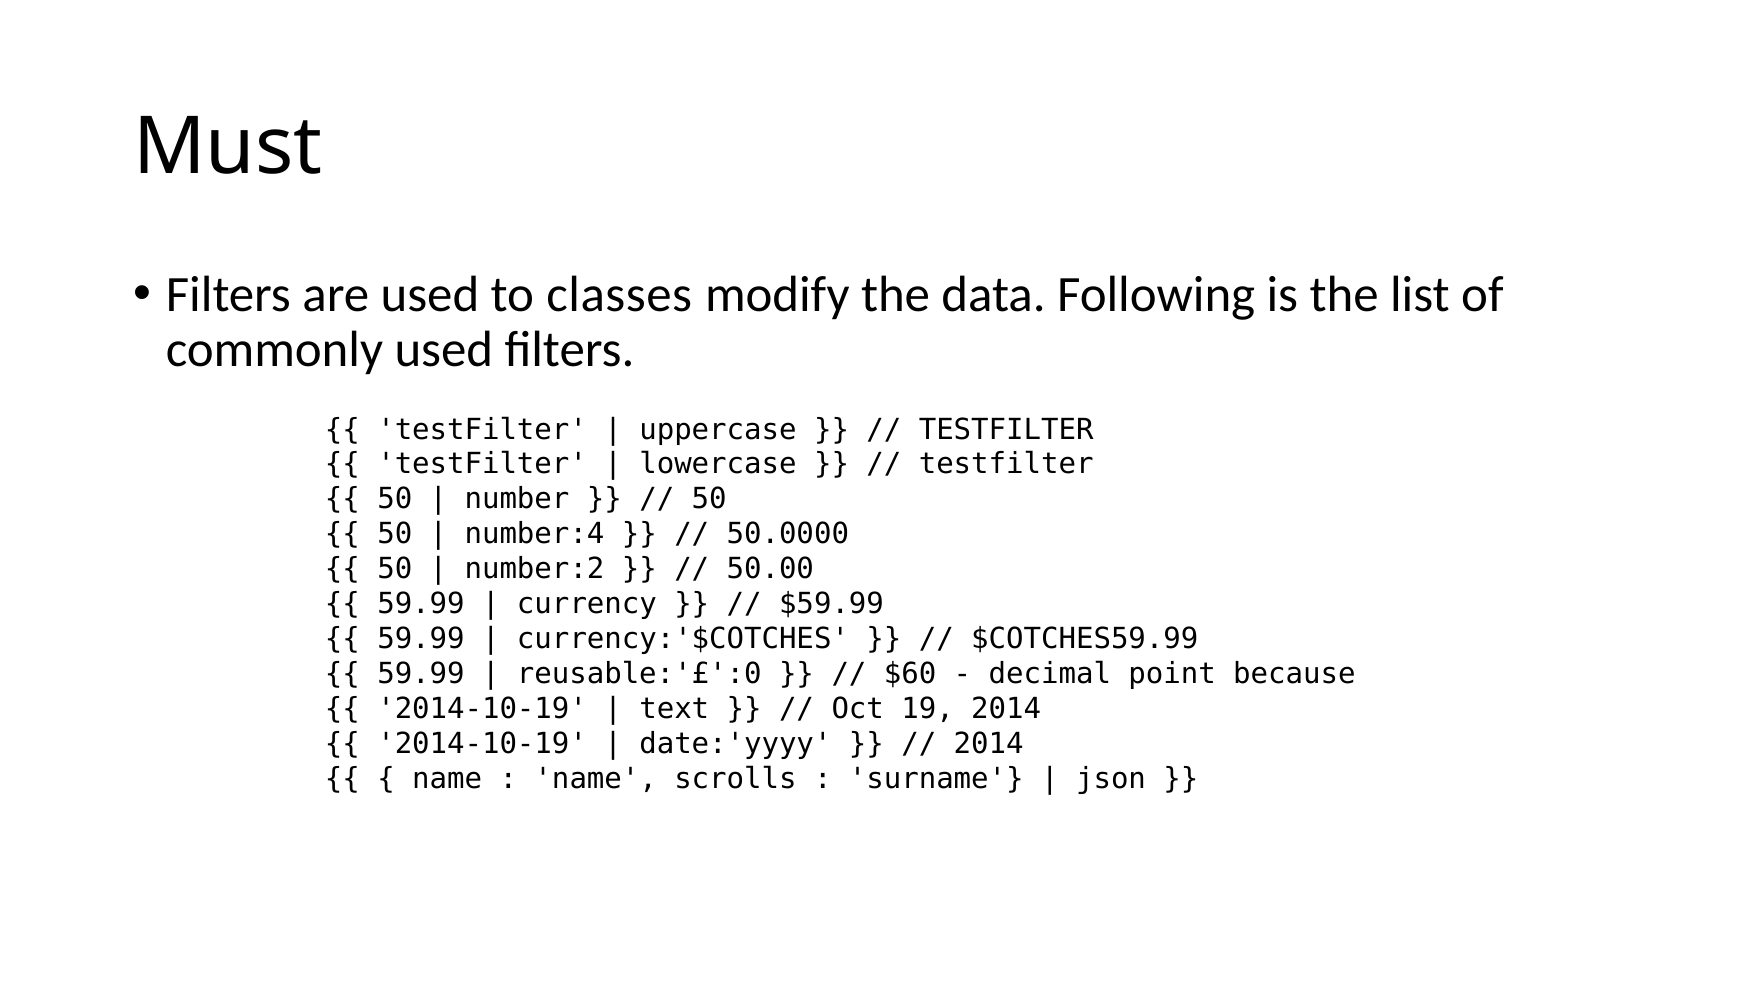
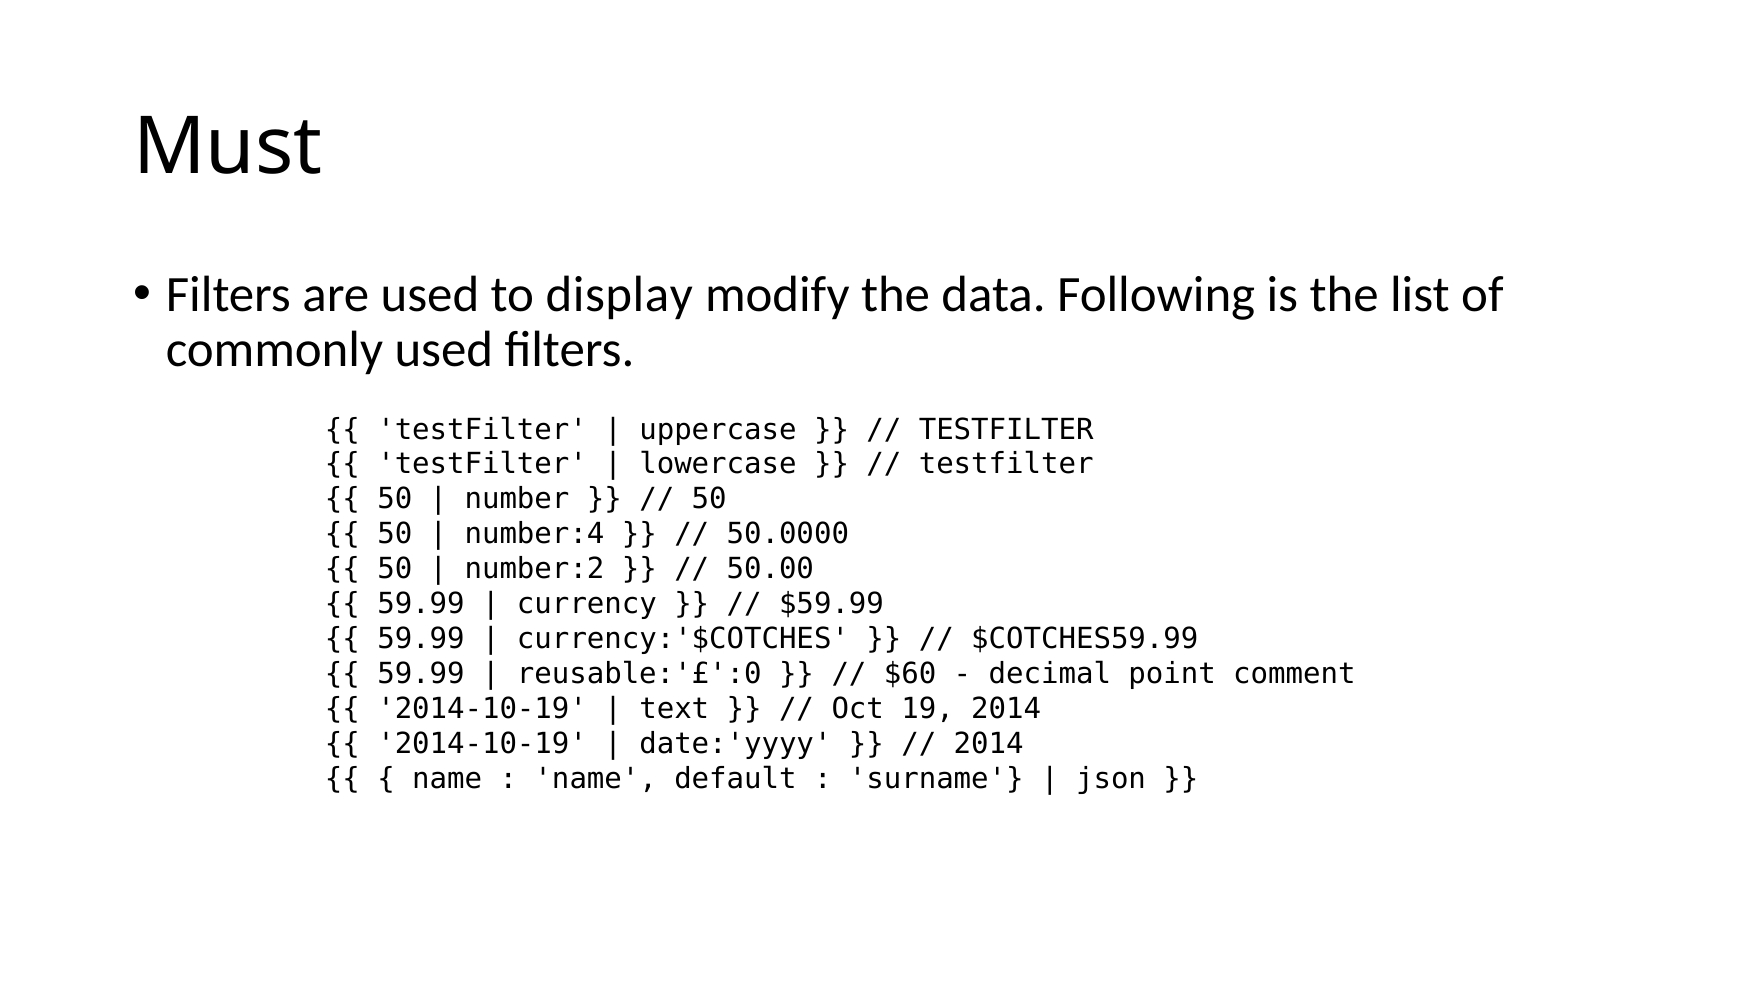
classes: classes -> display
because: because -> comment
scrolls: scrolls -> default
